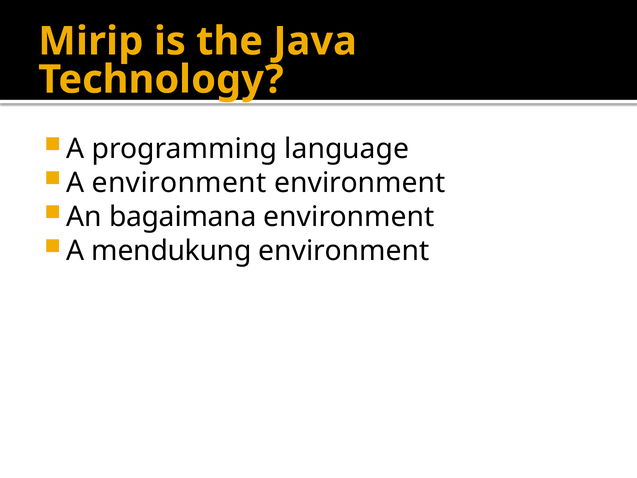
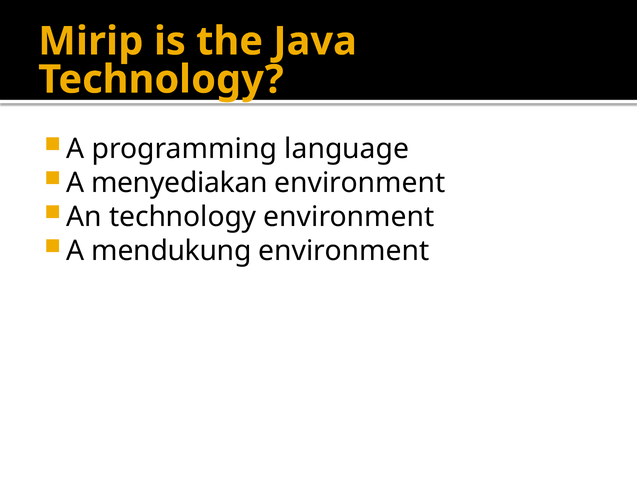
A environment: environment -> menyediakan
An bagaimana: bagaimana -> technology
